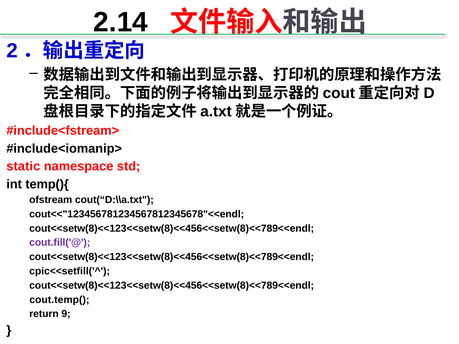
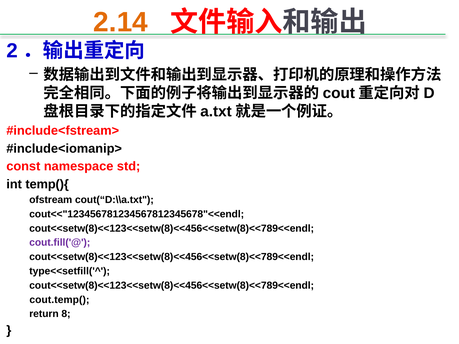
2.14 colour: black -> orange
static: static -> const
cpic<<setfill('^: cpic<<setfill('^ -> type<<setfill('^
9: 9 -> 8
